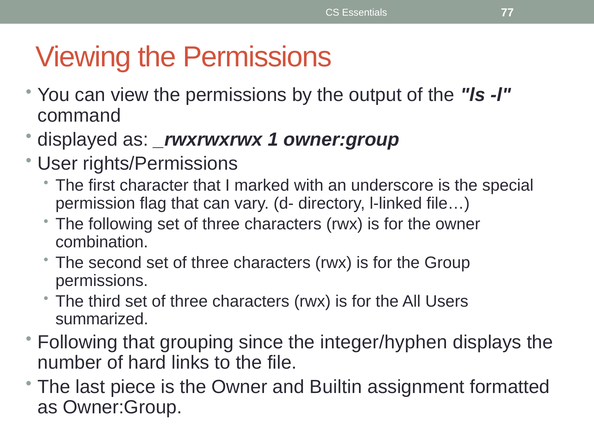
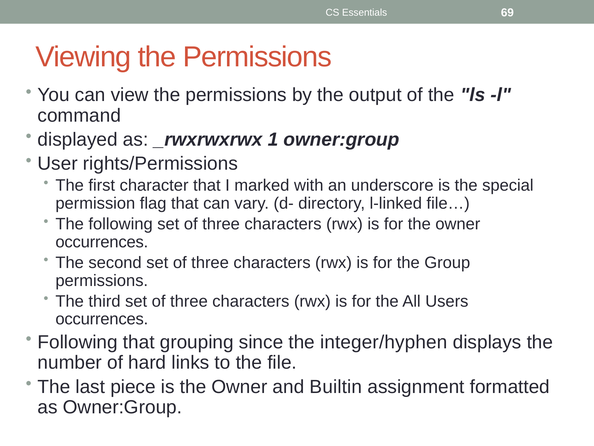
77: 77 -> 69
combination at (102, 242): combination -> occurrences
summarized at (102, 319): summarized -> occurrences
